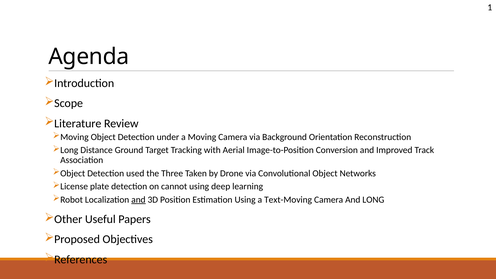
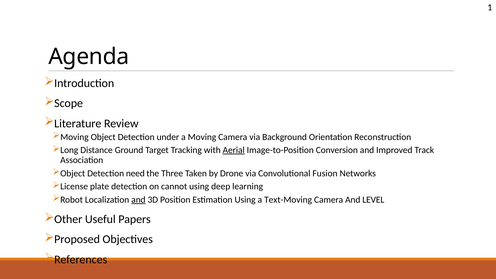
Aerial underline: none -> present
used: used -> need
Convolutional Object: Object -> Fusion
LONG: LONG -> LEVEL
